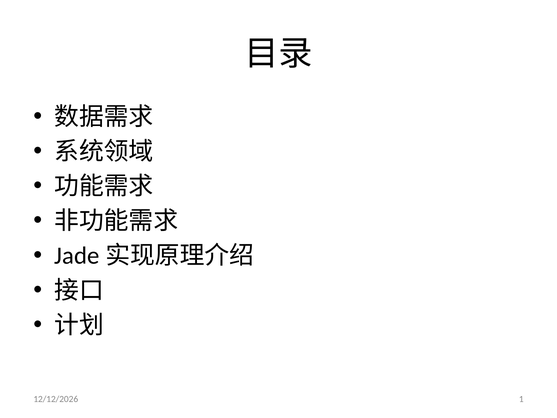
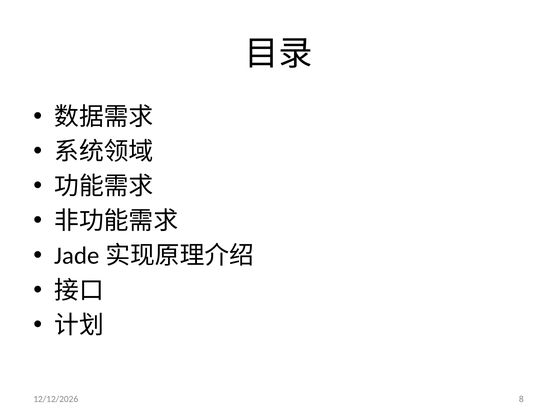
1: 1 -> 8
